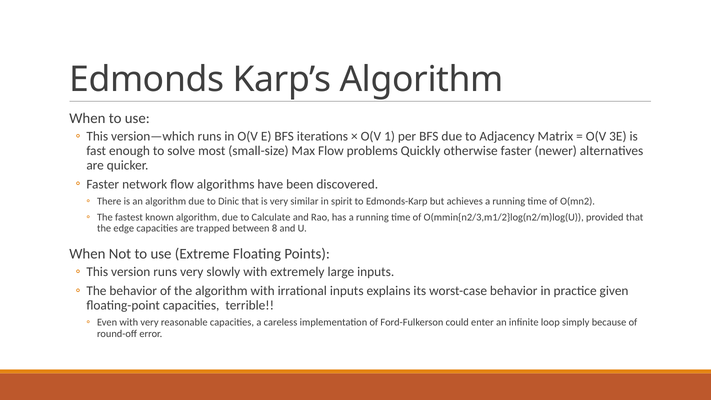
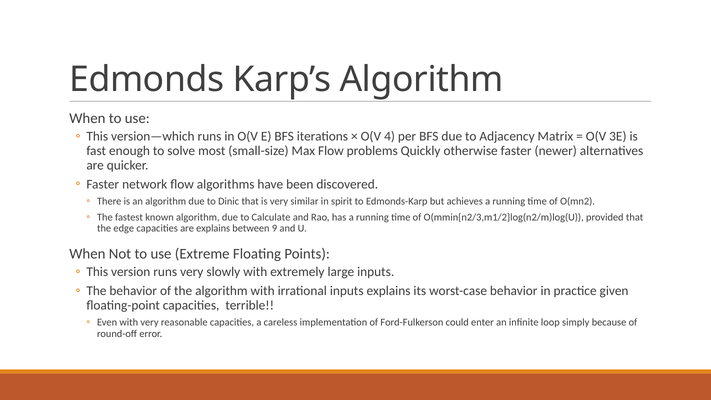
1: 1 -> 4
are trapped: trapped -> explains
8: 8 -> 9
